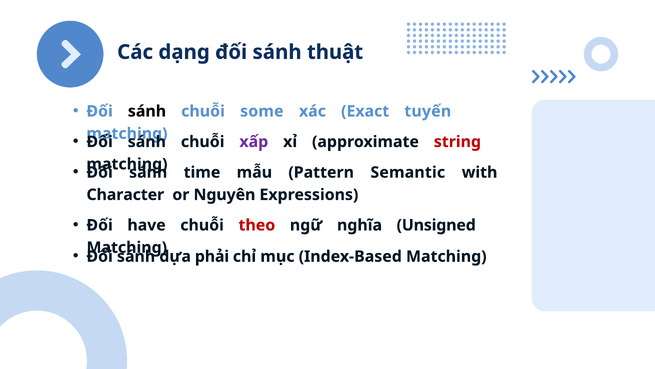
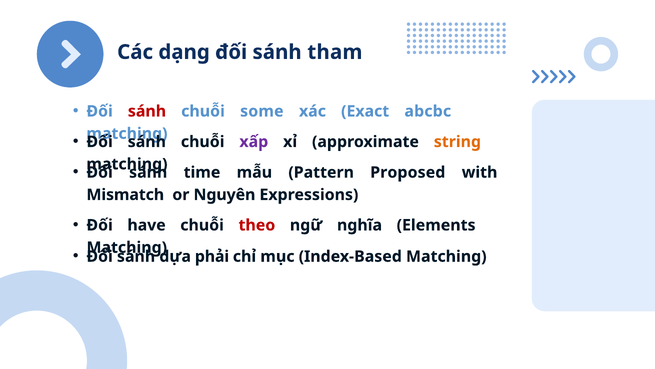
thuật: thuật -> tham
sánh at (147, 111) colour: black -> red
tuyến: tuyến -> abcbc
string colour: red -> orange
Semantic: Semantic -> Proposed
Character: Character -> Mismatch
Unsigned: Unsigned -> Elements
